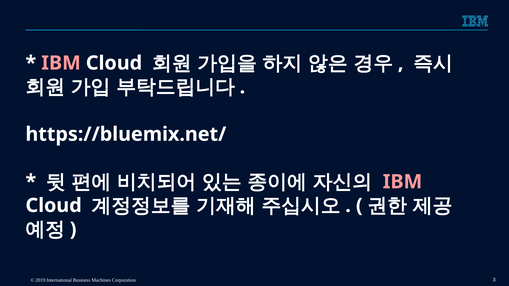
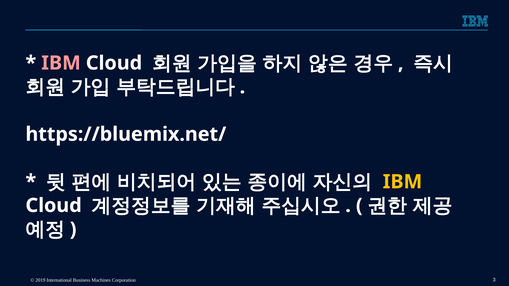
IBM at (402, 182) colour: pink -> yellow
